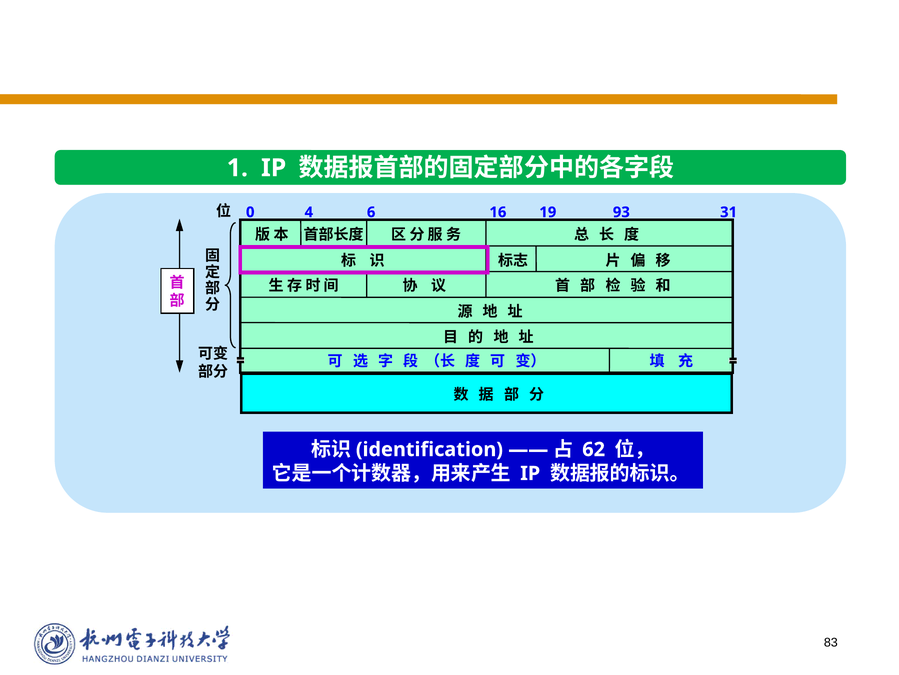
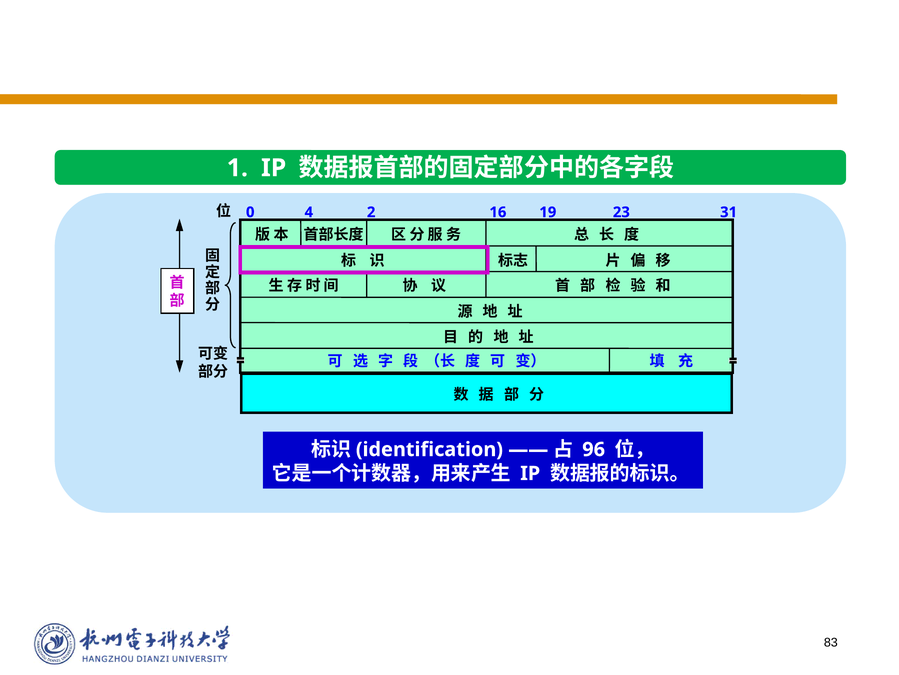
6: 6 -> 2
93: 93 -> 23
62: 62 -> 96
